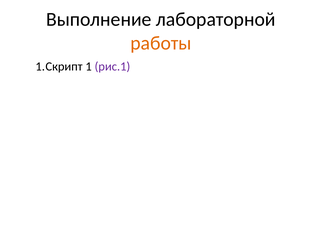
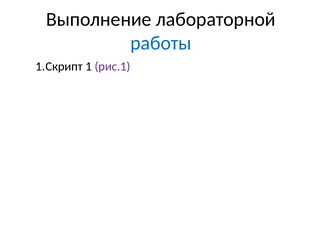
работы colour: orange -> blue
